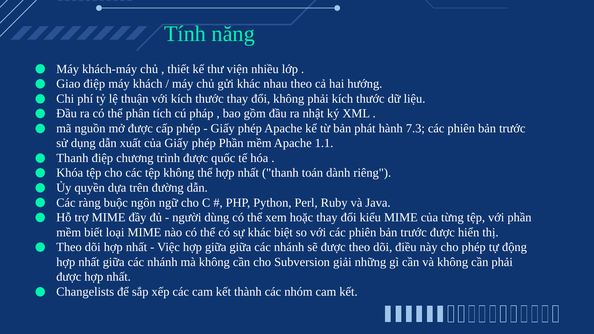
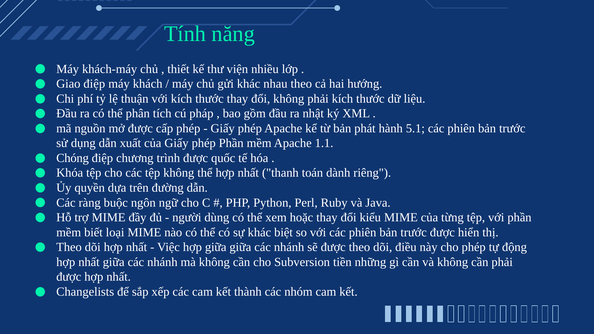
7.3: 7.3 -> 5.1
Thanh at (72, 158): Thanh -> Chóng
giải: giải -> tiền
